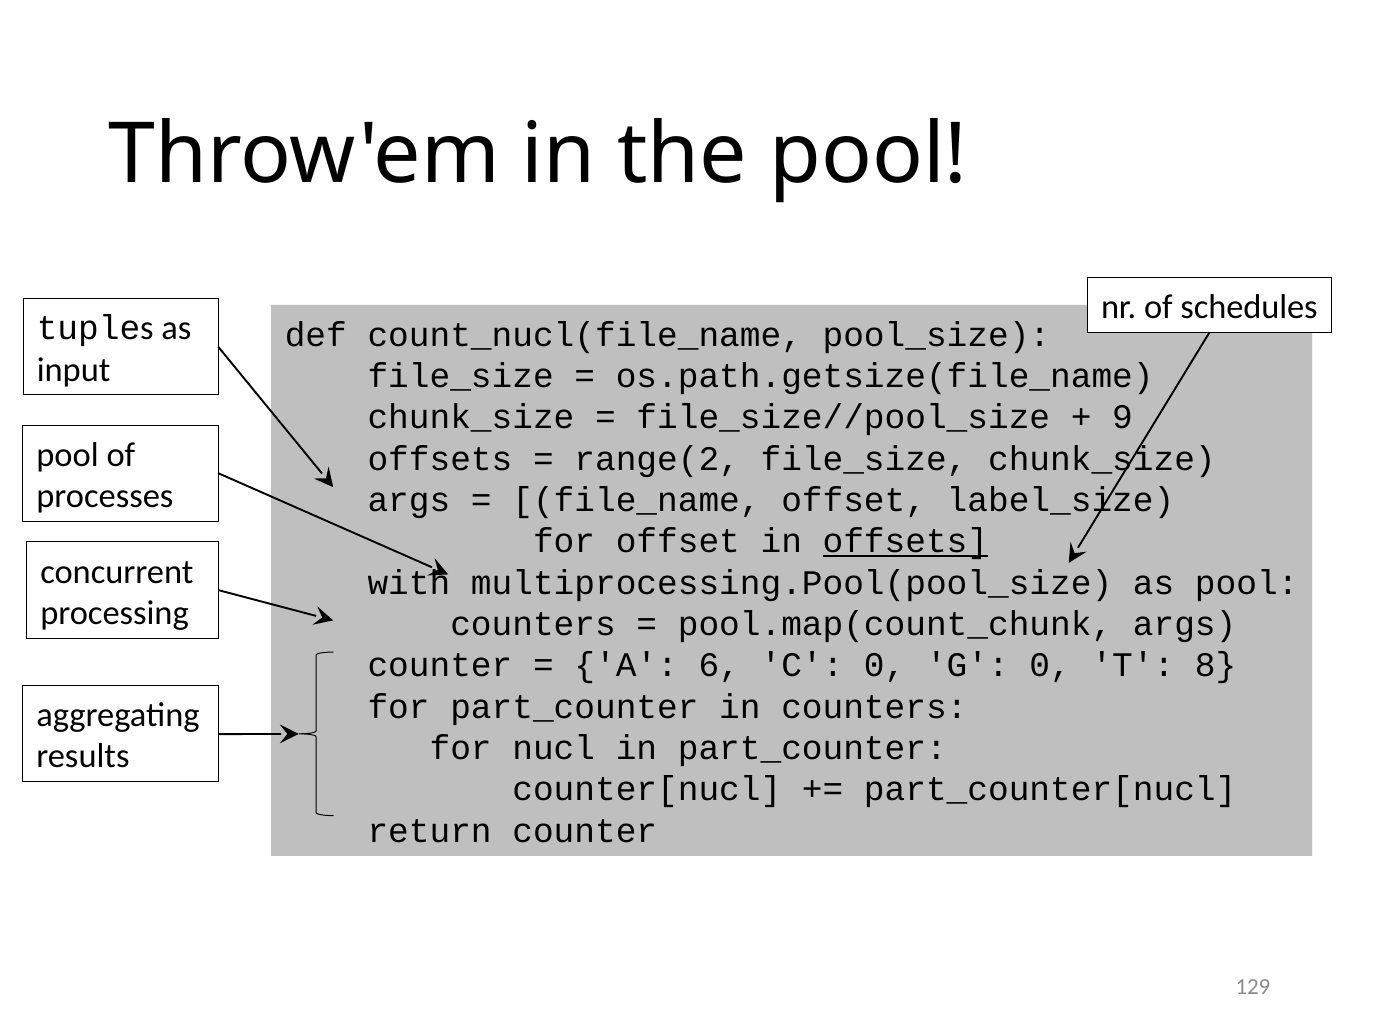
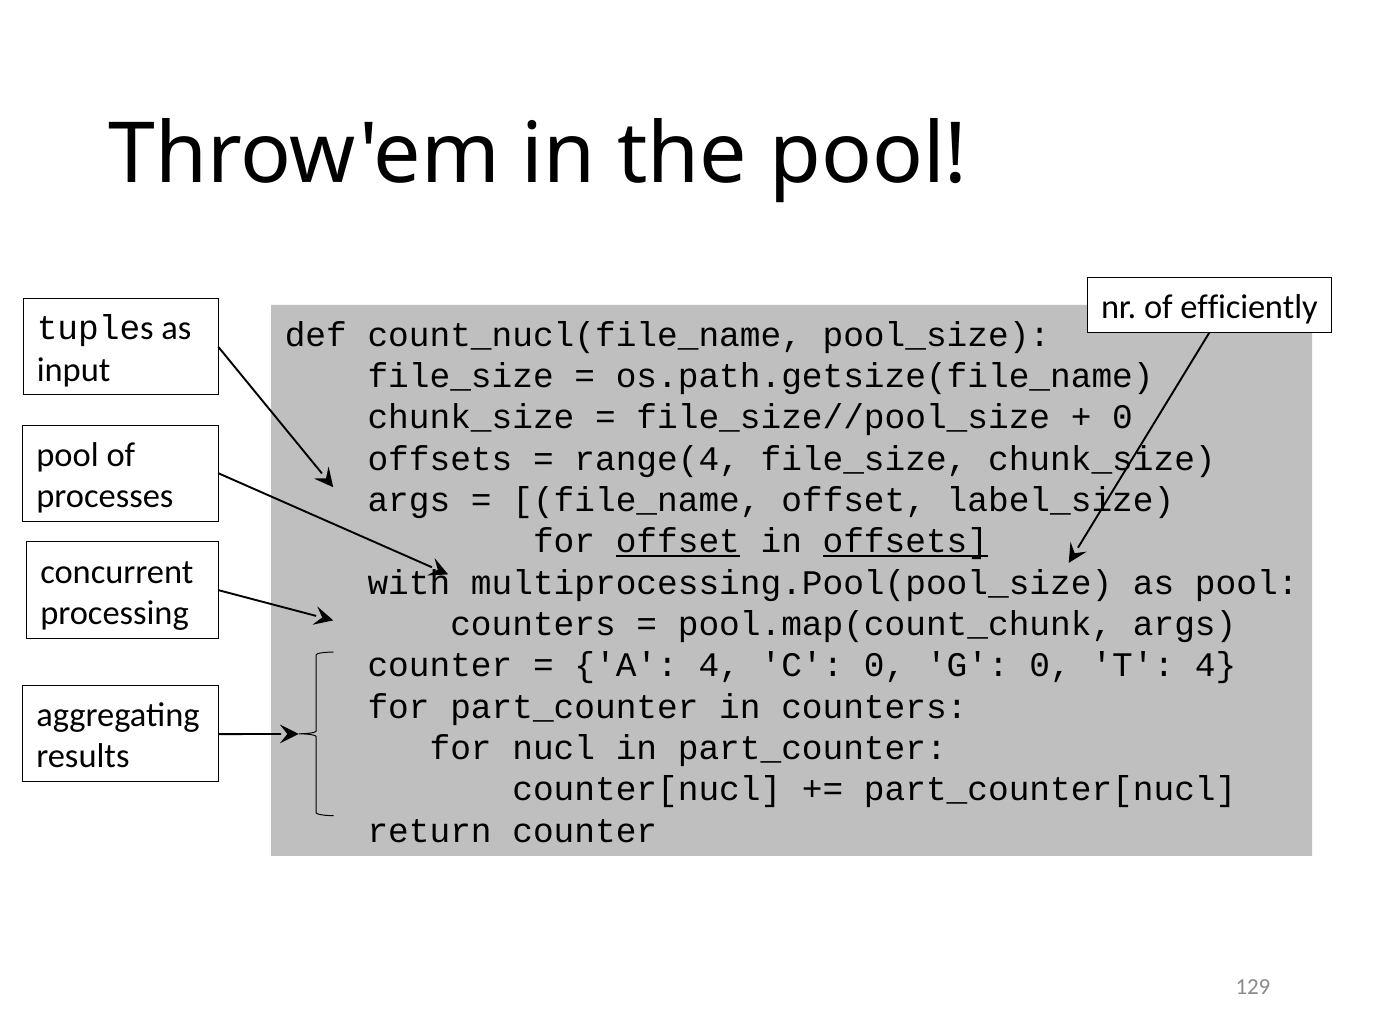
schedules: schedules -> efficiently
9 at (1123, 417): 9 -> 0
range(2: range(2 -> range(4
offset at (678, 542) underline: none -> present
A 6: 6 -> 4
T 8: 8 -> 4
